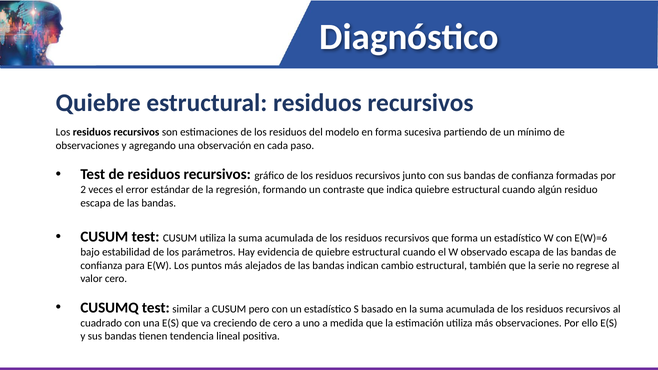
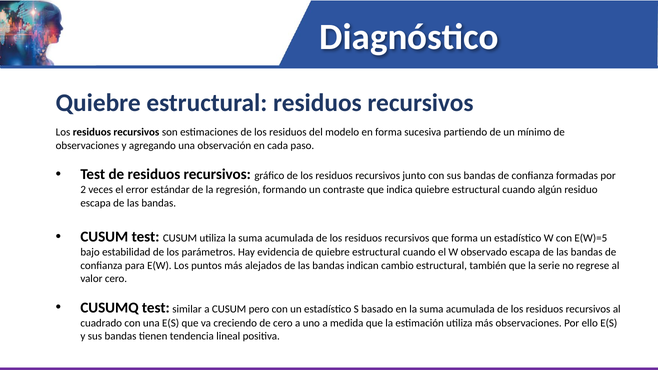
E(W)=6: E(W)=6 -> E(W)=5
